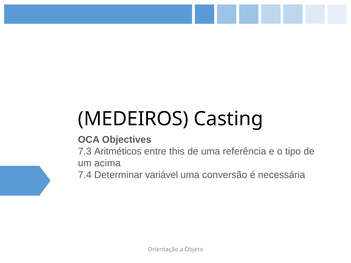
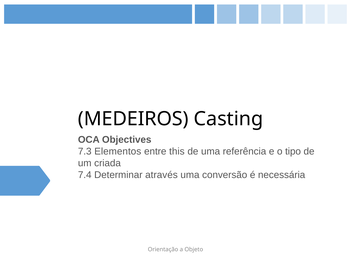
Aritméticos: Aritméticos -> Elementos
acima: acima -> criada
variável: variável -> através
